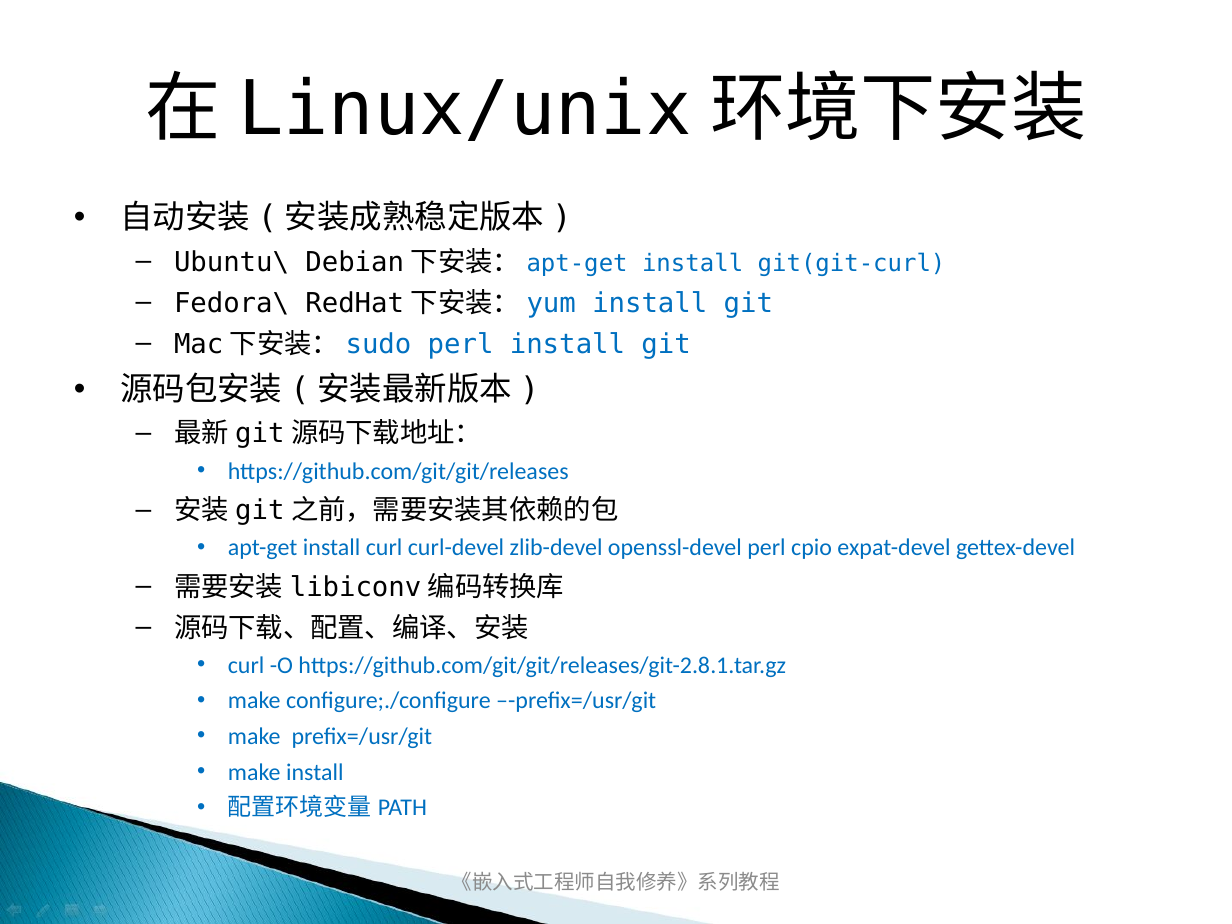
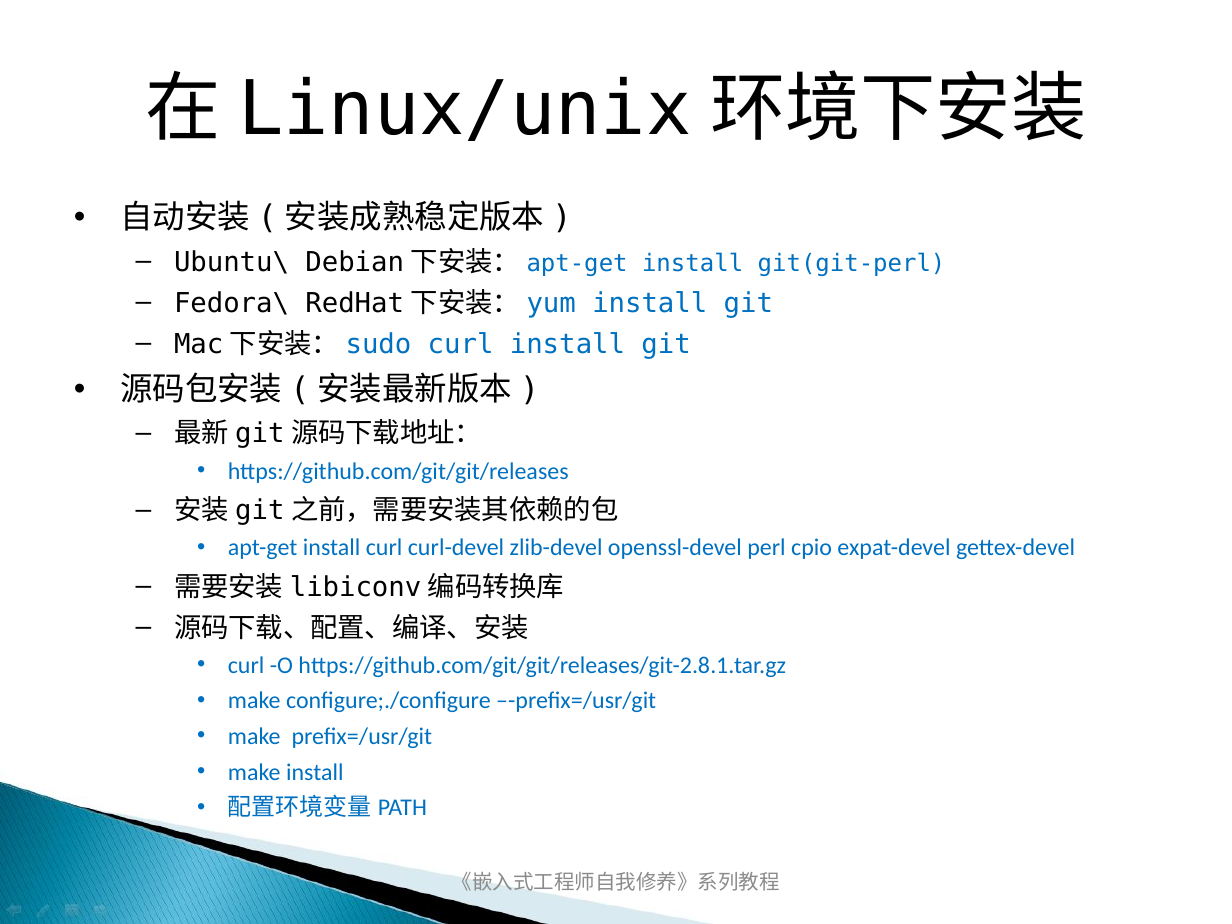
git(git-curl: git(git-curl -> git(git-perl
perl at (461, 344): perl -> curl
